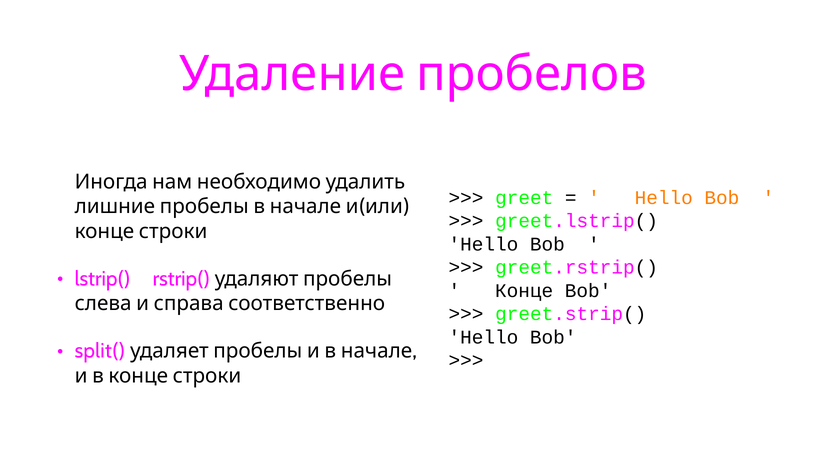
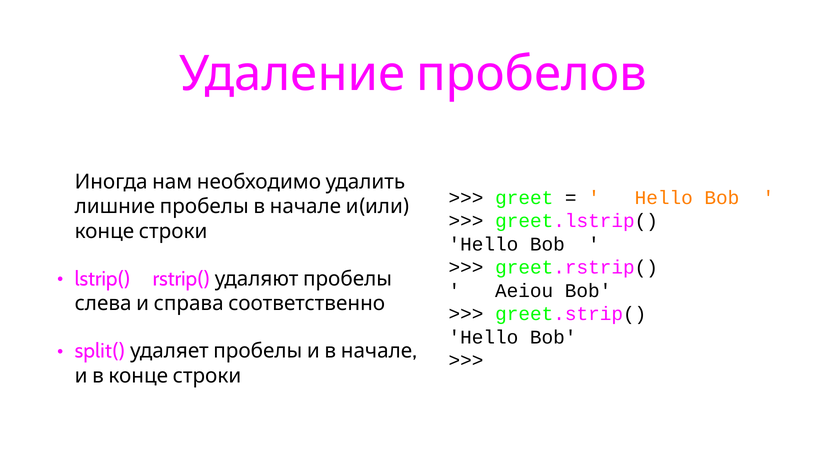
Конце: Конце -> Aeiou
